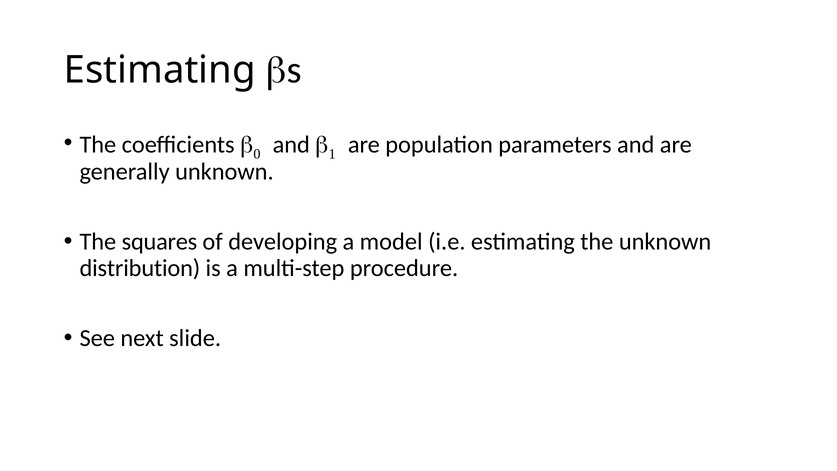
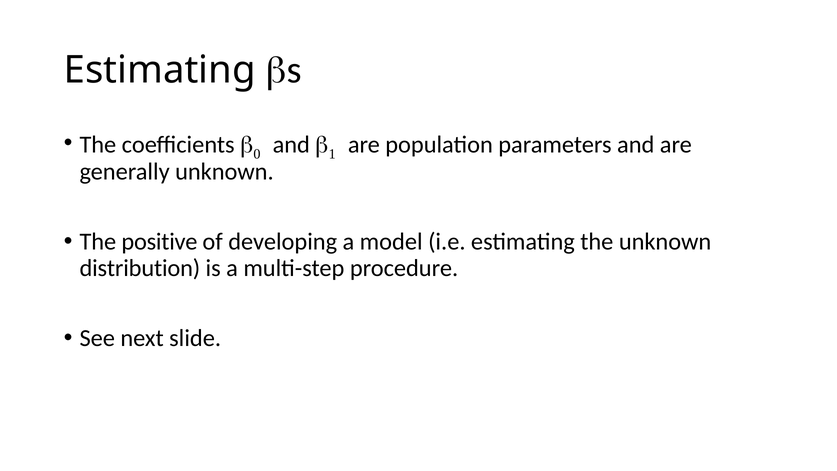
squares: squares -> positive
